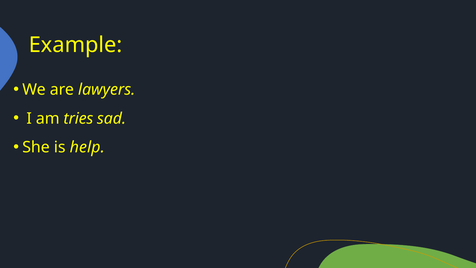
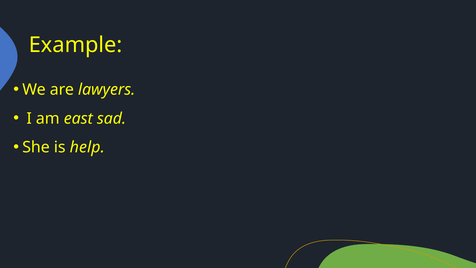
tries: tries -> east
